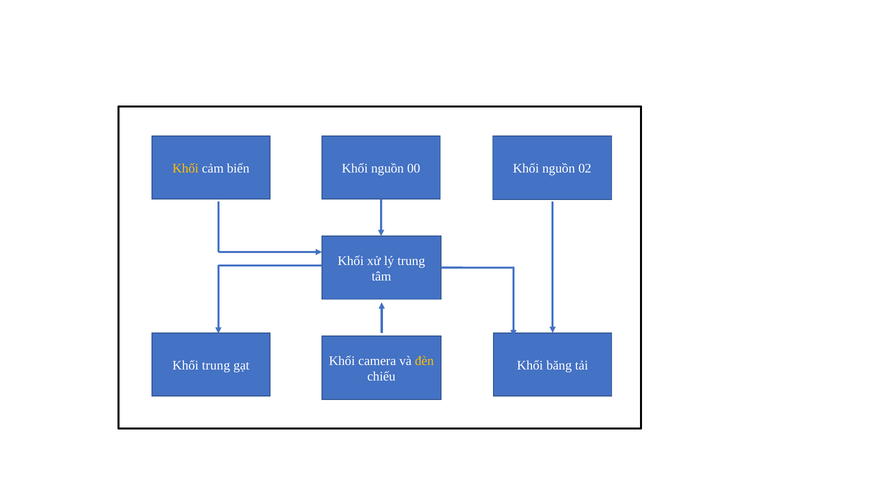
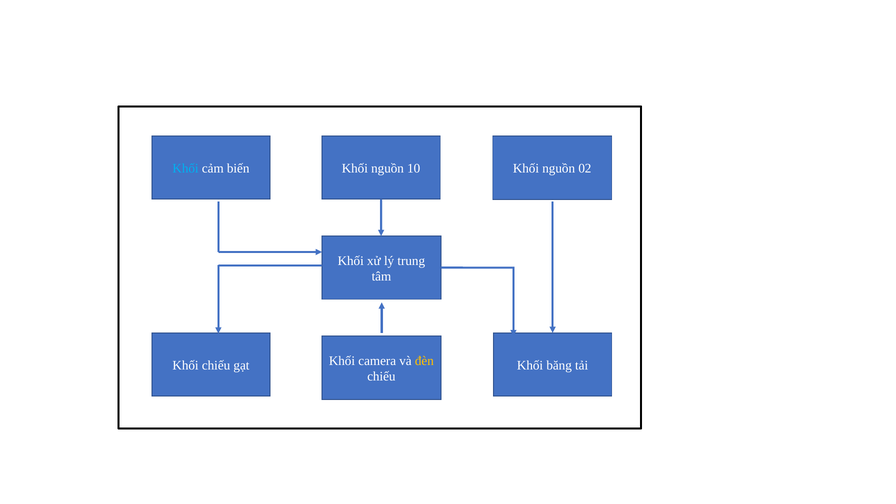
Khối at (186, 168) colour: yellow -> light blue
00: 00 -> 10
Khối trung: trung -> chiếu
